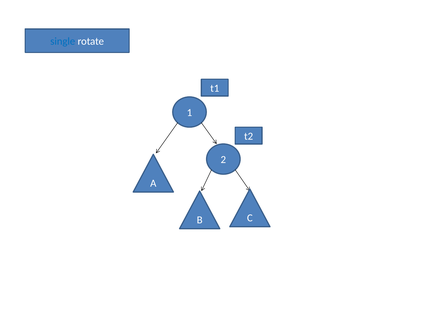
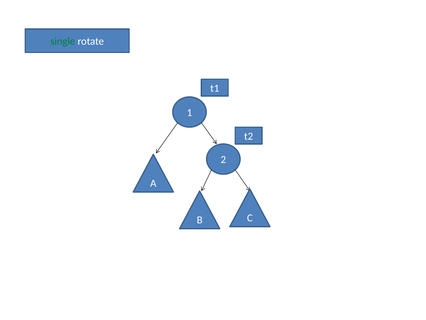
single colour: blue -> green
